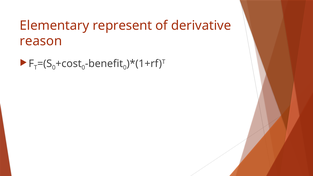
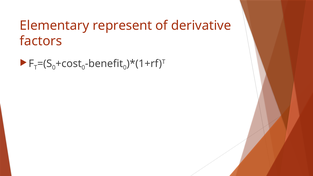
reason: reason -> factors
